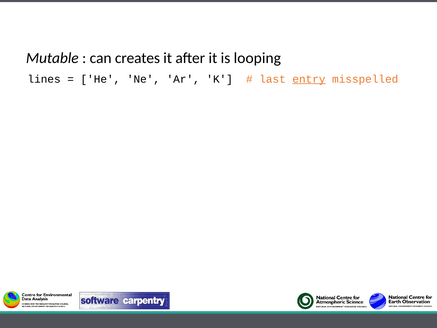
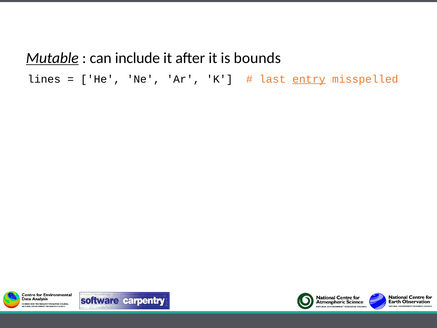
Mutable underline: none -> present
creates: creates -> include
looping: looping -> bounds
